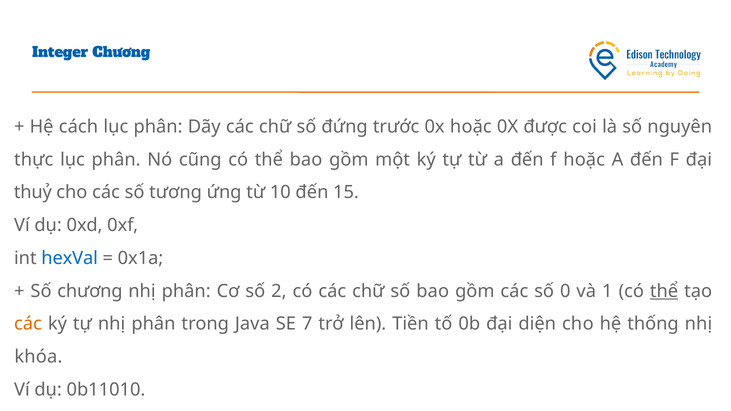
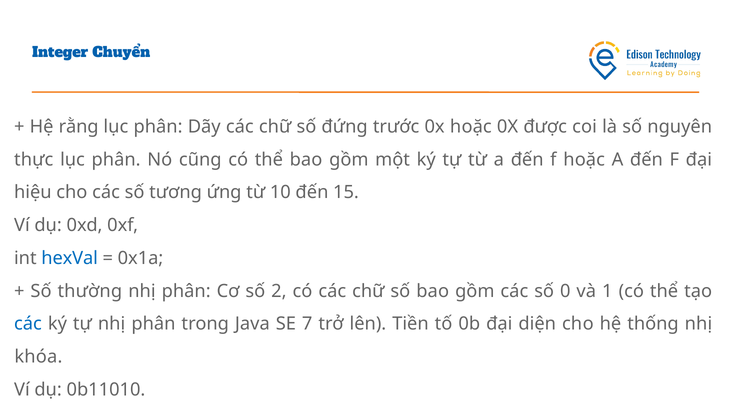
Integer Chương: Chương -> Chuyển
cách: cách -> rằng
thuỷ: thuỷ -> hiệu
Số chương: chương -> thường
thể at (664, 291) underline: present -> none
các at (28, 324) colour: orange -> blue
